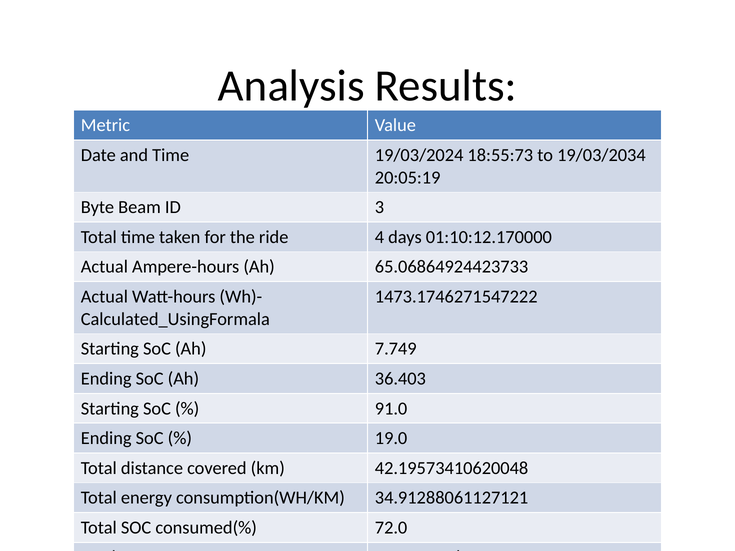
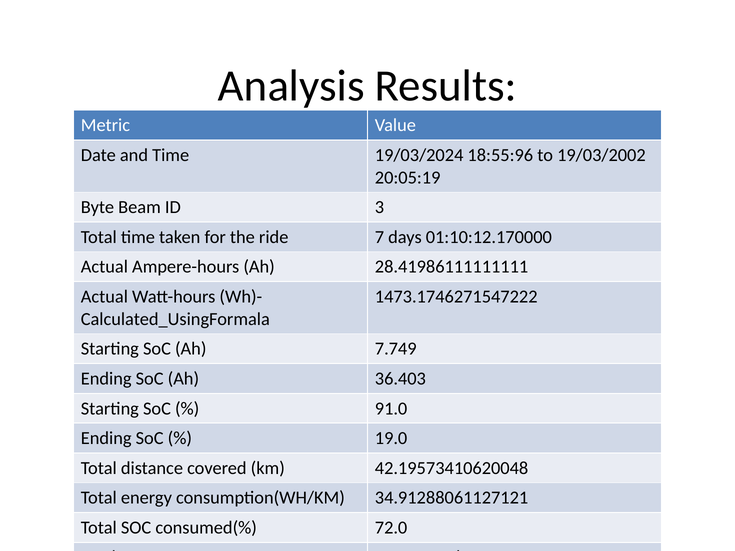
18:55:73: 18:55:73 -> 18:55:96
19/03/2034: 19/03/2034 -> 19/03/2002
4: 4 -> 7
65.06864924423733: 65.06864924423733 -> 28.41986111111111
